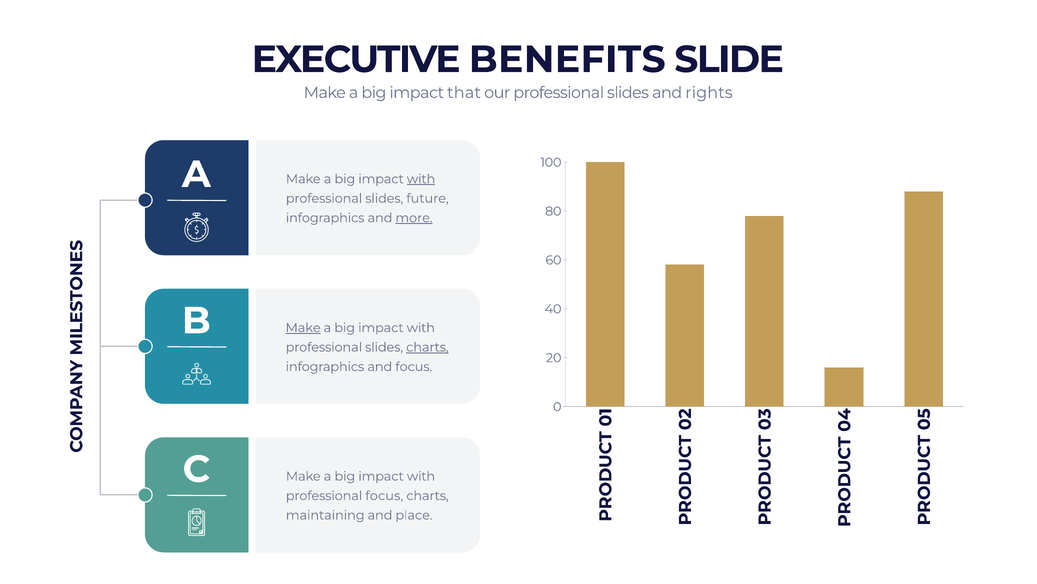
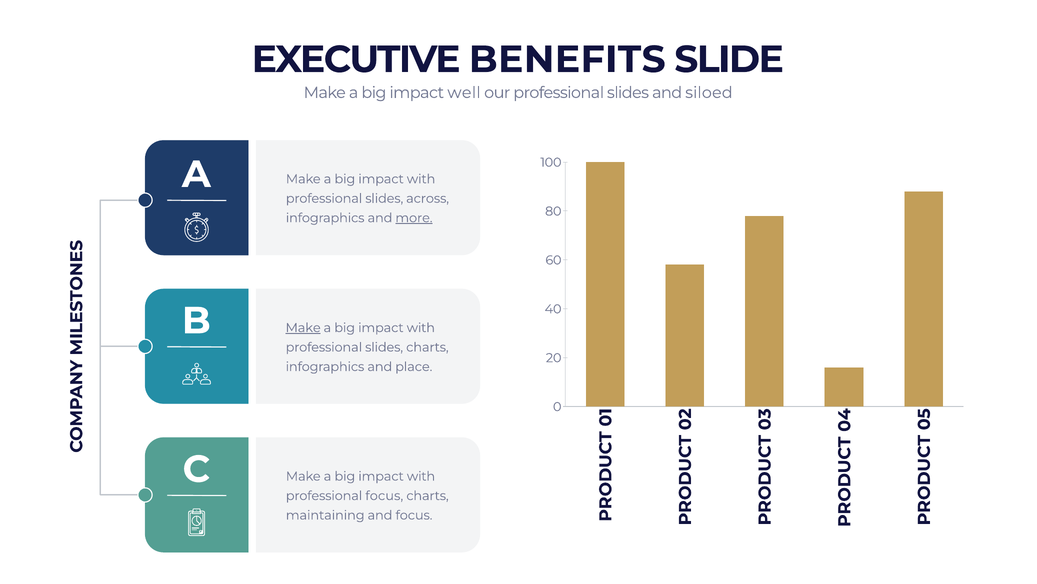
that: that -> well
rights: rights -> siloed
with at (421, 179) underline: present -> none
future: future -> across
charts at (427, 347) underline: present -> none
and focus: focus -> place
and place: place -> focus
